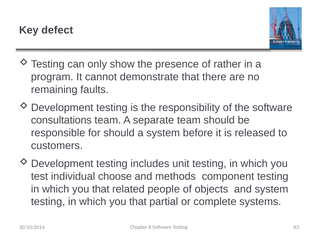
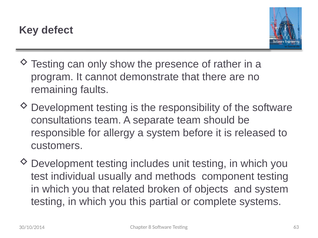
for should: should -> allergy
choose: choose -> usually
people: people -> broken
that at (138, 202): that -> this
